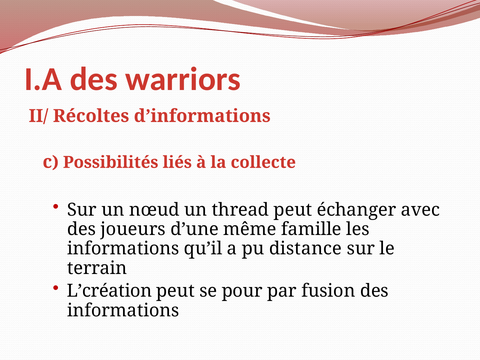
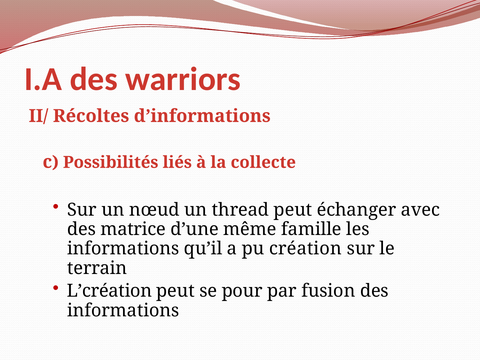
joueurs: joueurs -> matrice
distance: distance -> création
